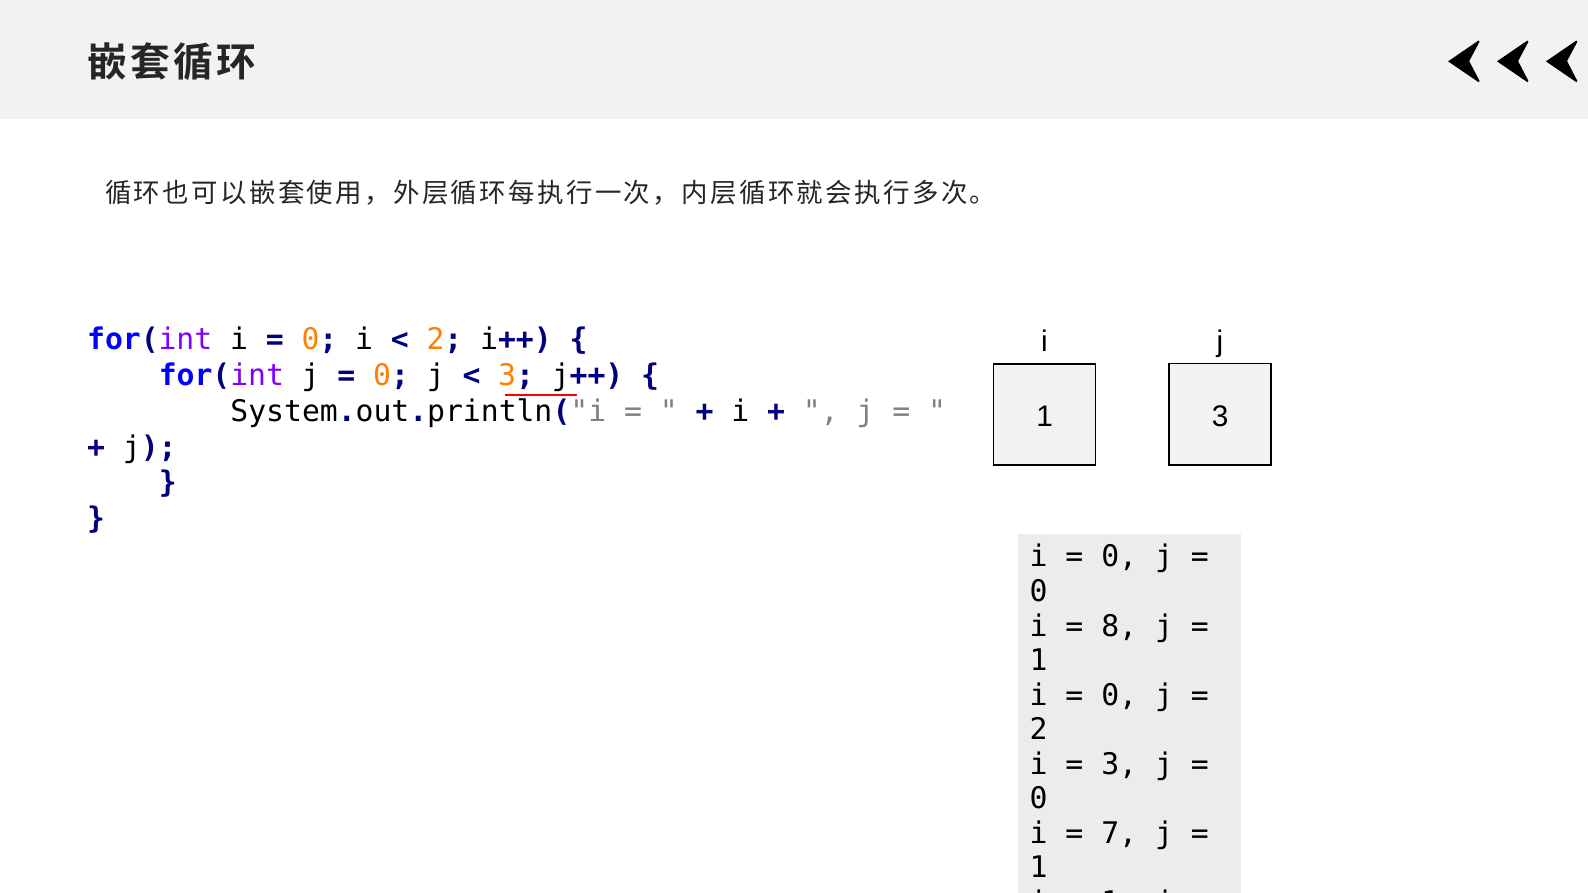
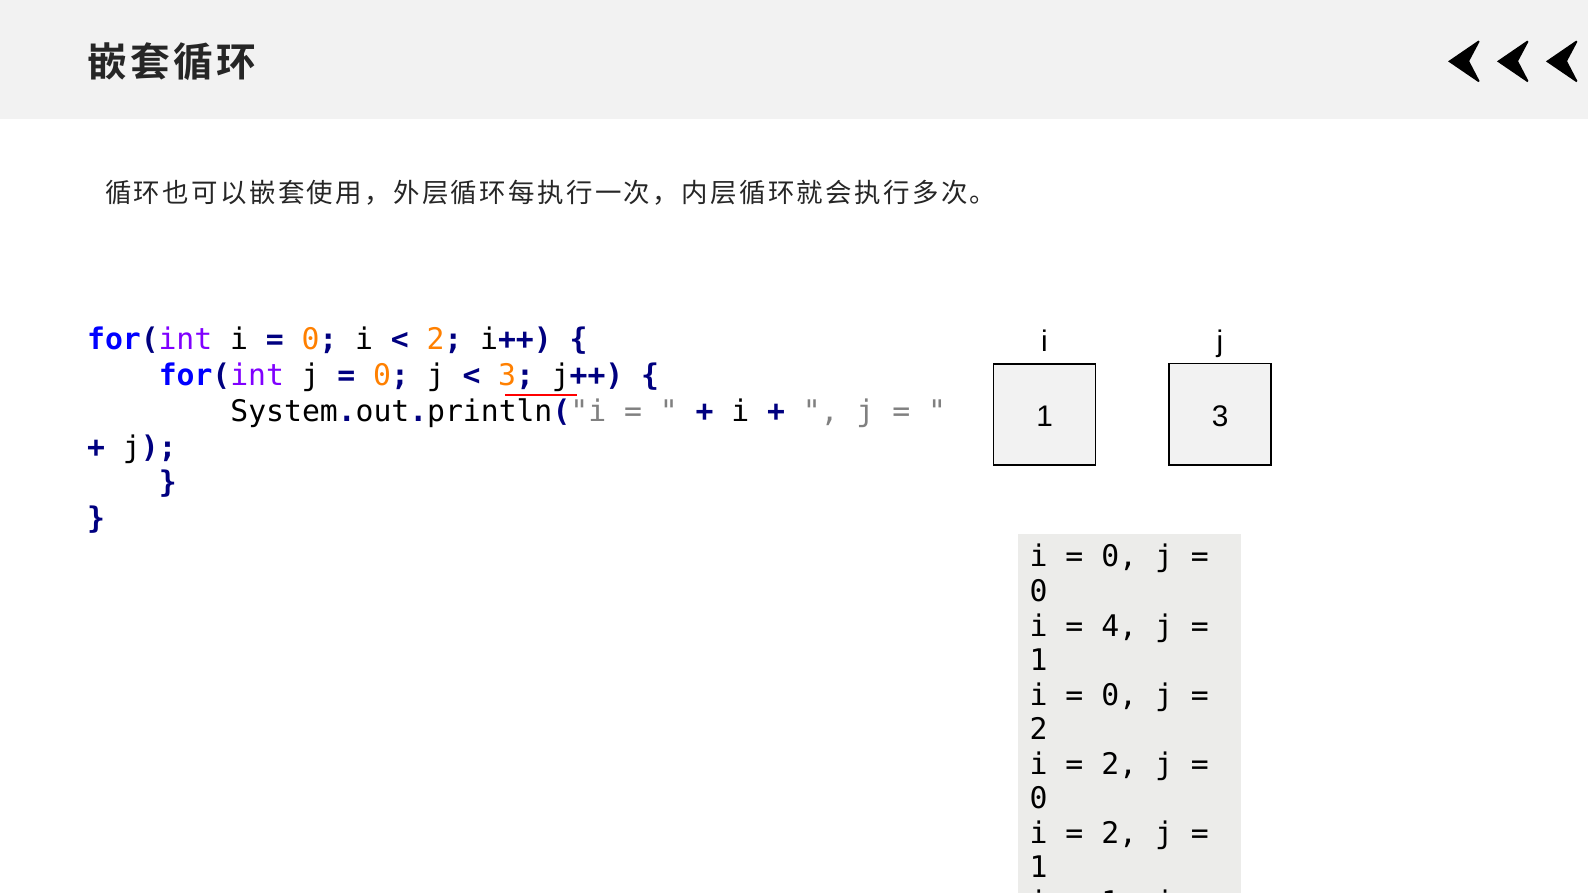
8: 8 -> 4
3 at (1119, 765): 3 -> 2
7 at (1119, 834): 7 -> 2
